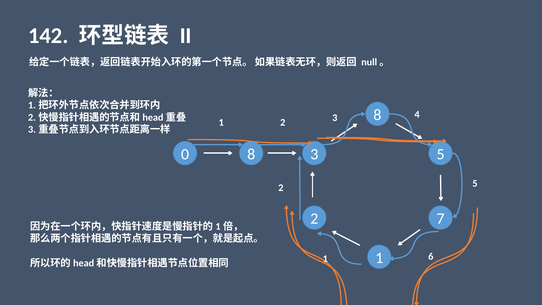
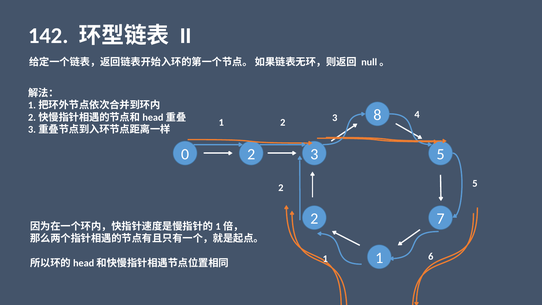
0 8: 8 -> 2
